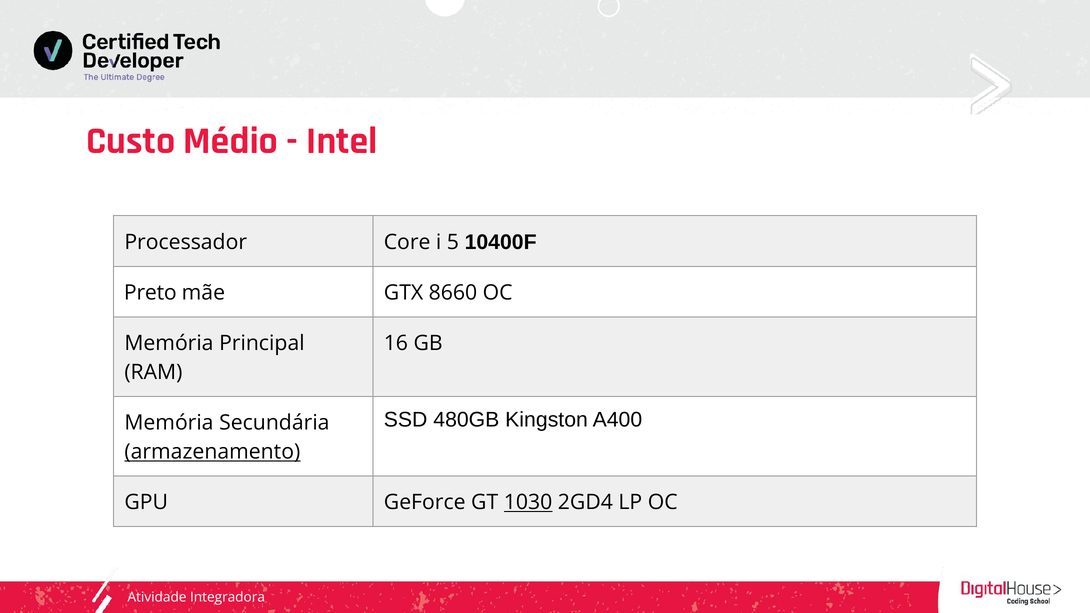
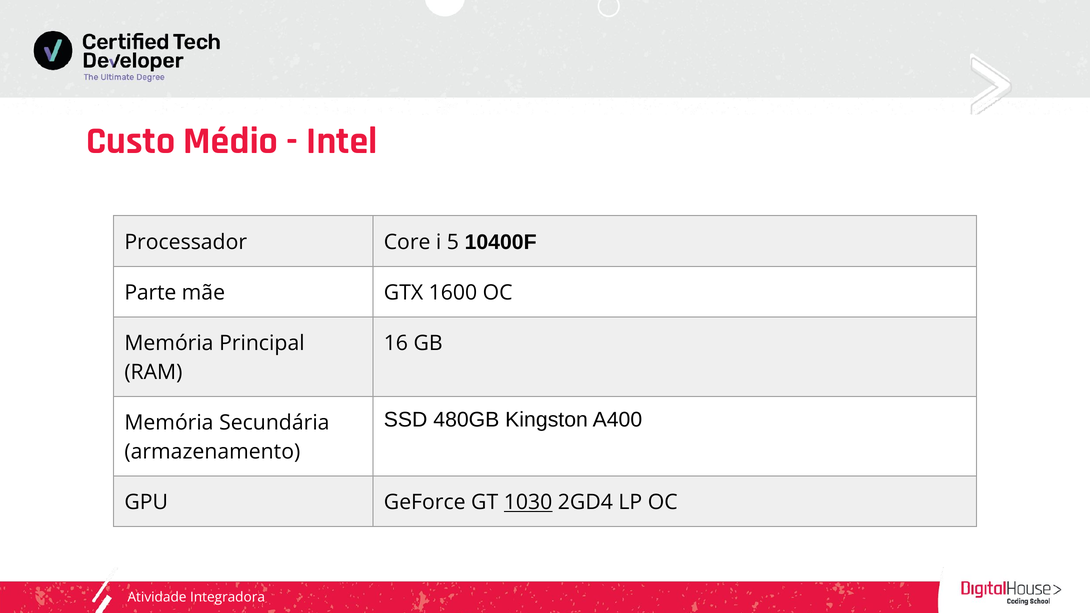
Preto: Preto -> Parte
8660: 8660 -> 1600
armazenamento underline: present -> none
